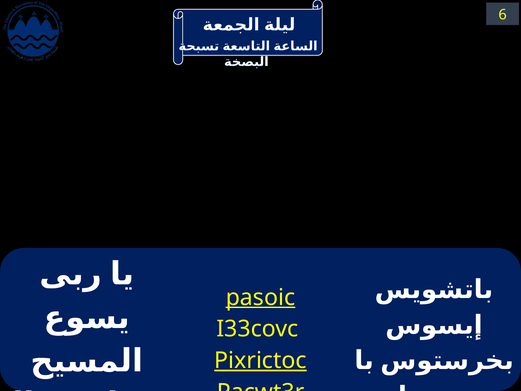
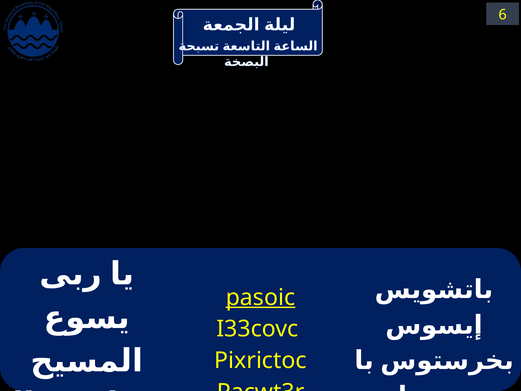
Pixrictoc underline: present -> none
